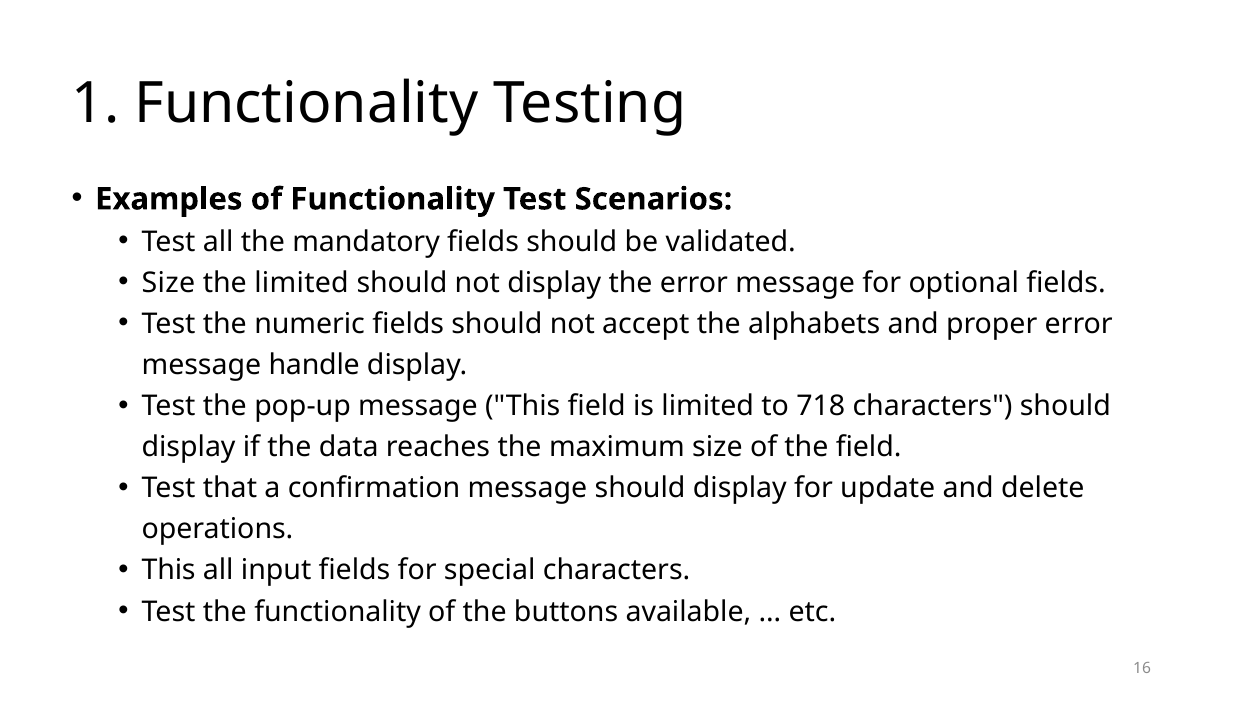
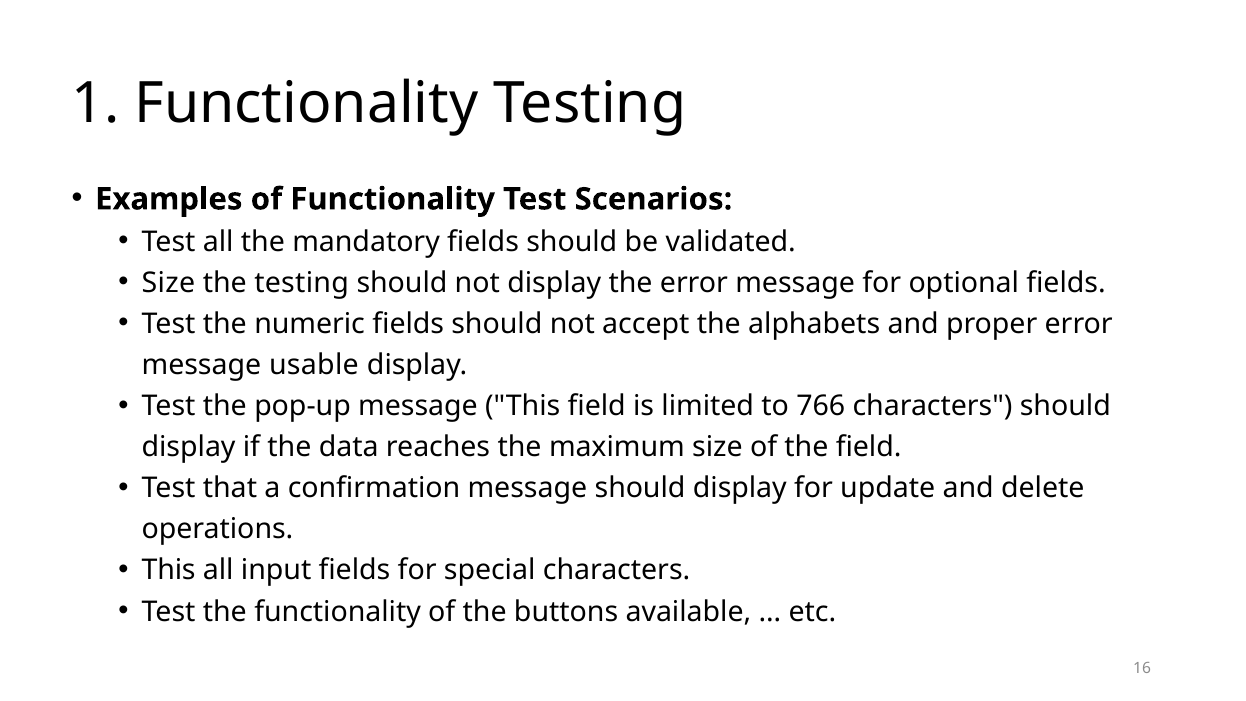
the limited: limited -> testing
handle: handle -> usable
718: 718 -> 766
